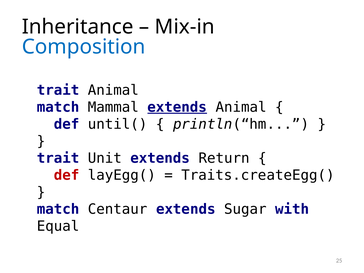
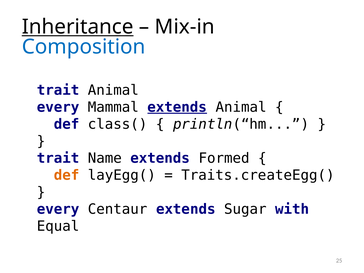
Inheritance underline: none -> present
match at (58, 107): match -> every
until(: until( -> class(
Unit: Unit -> Name
Return: Return -> Formed
def at (67, 175) colour: red -> orange
match at (58, 209): match -> every
